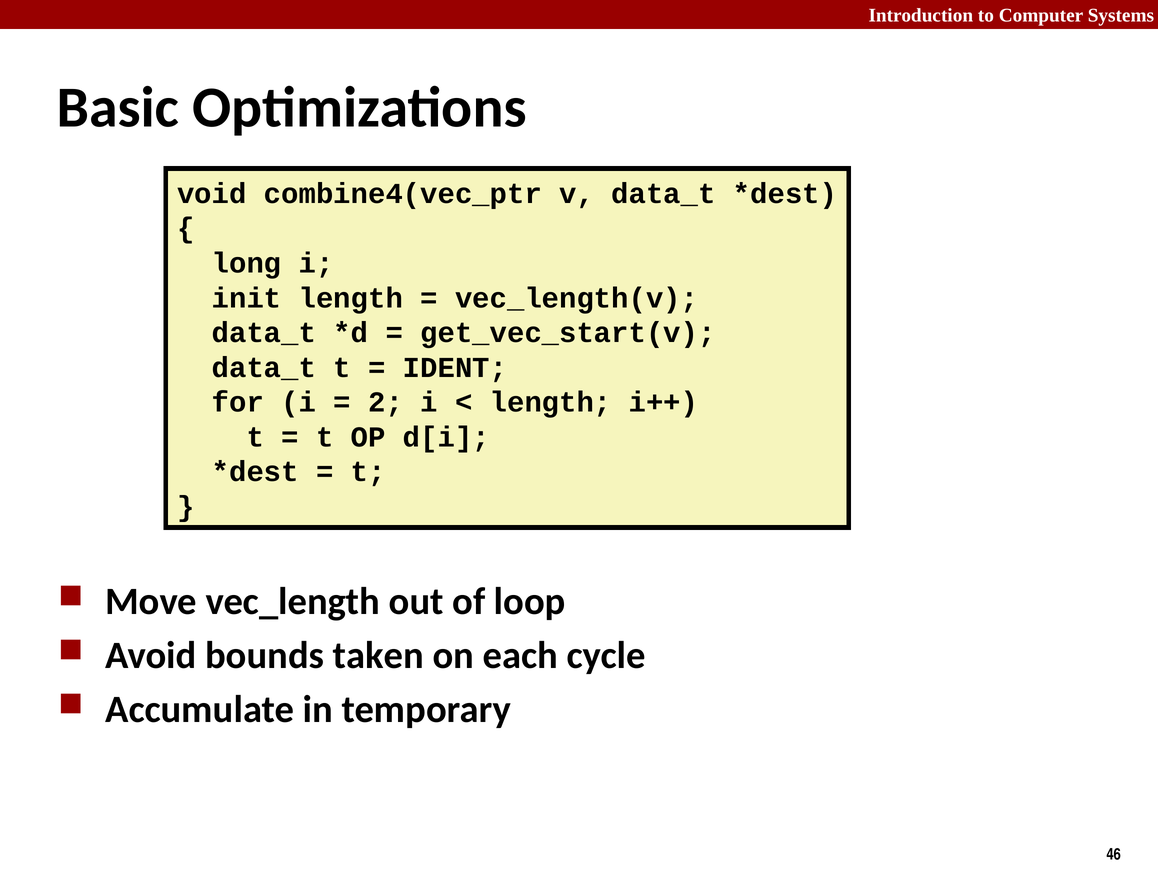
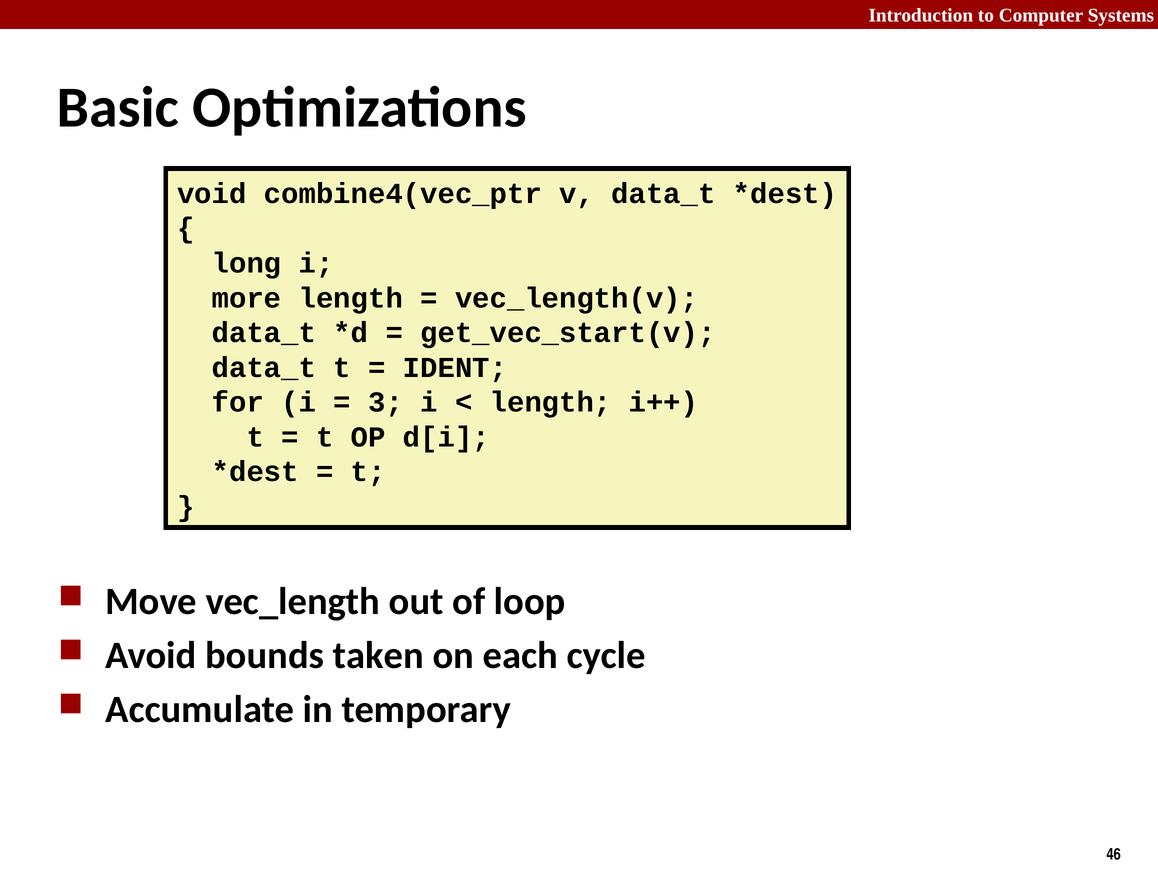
init: init -> more
2: 2 -> 3
